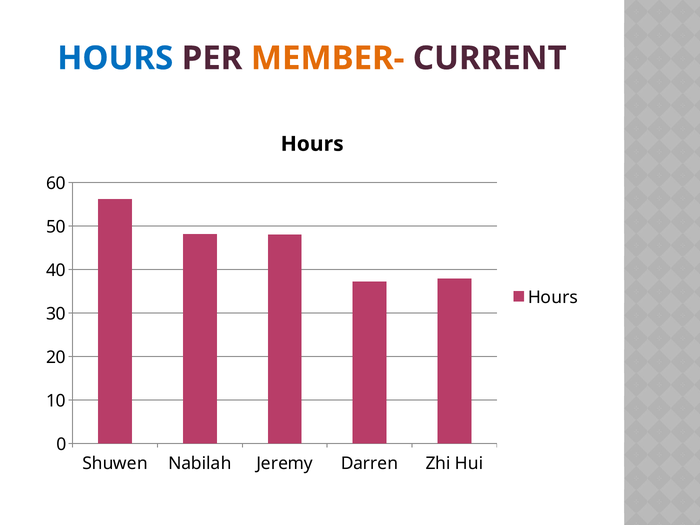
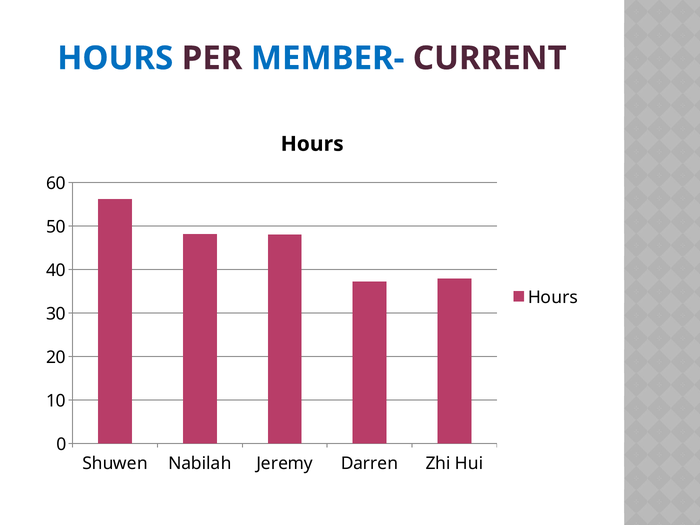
MEMBER- colour: orange -> blue
